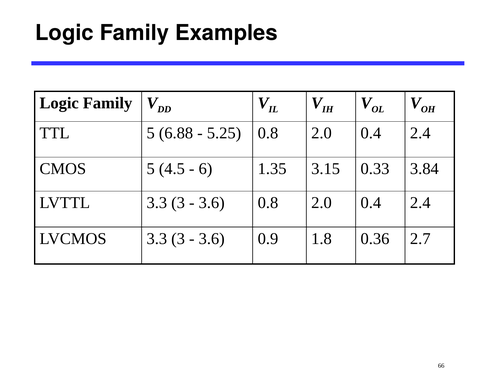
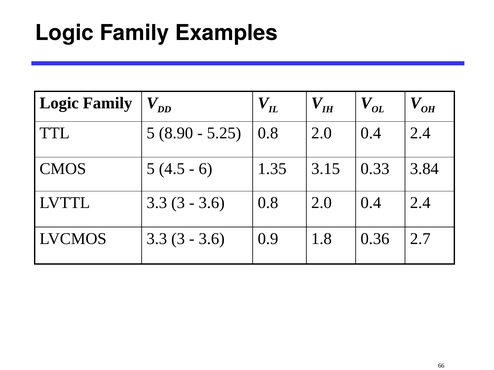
6.88: 6.88 -> 8.90
